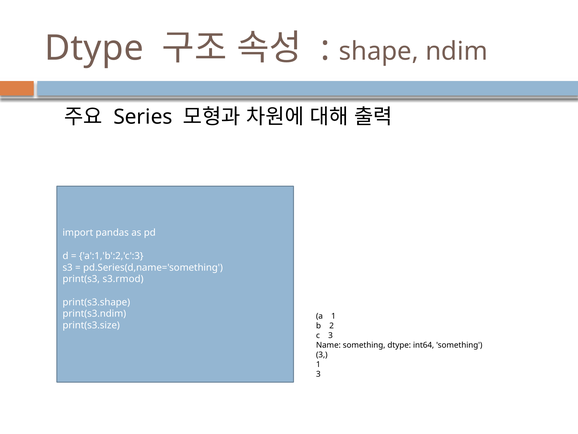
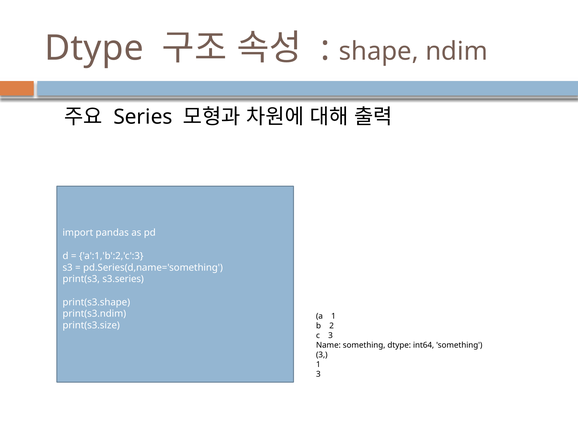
s3.rmod: s3.rmod -> s3.series
